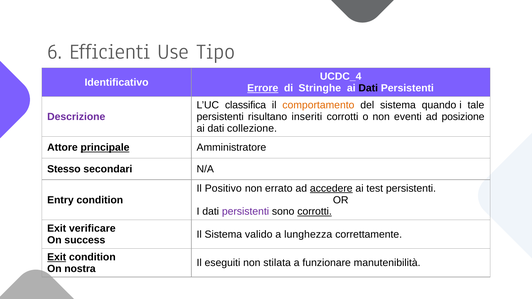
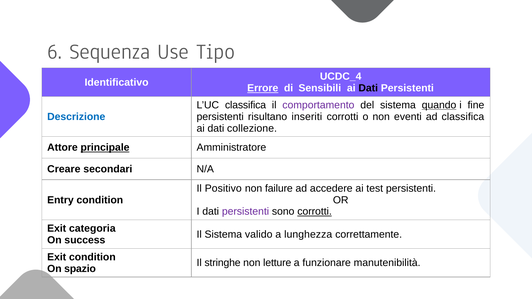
Efficienti: Efficienti -> Sequenza
Stringhe: Stringhe -> Sensibili
comportamento colour: orange -> purple
quando underline: none -> present
tale: tale -> fine
Descrizione colour: purple -> blue
ad posizione: posizione -> classifica
Stesso: Stesso -> Creare
errato: errato -> failure
accedere underline: present -> none
verificare: verificare -> categoria
Exit at (57, 257) underline: present -> none
eseguiti: eseguiti -> stringhe
stilata: stilata -> letture
nostra: nostra -> spazio
